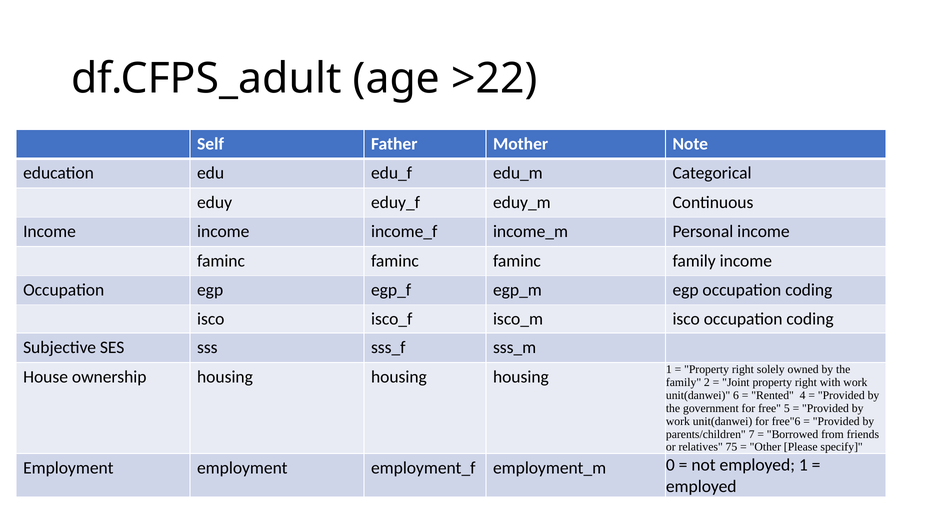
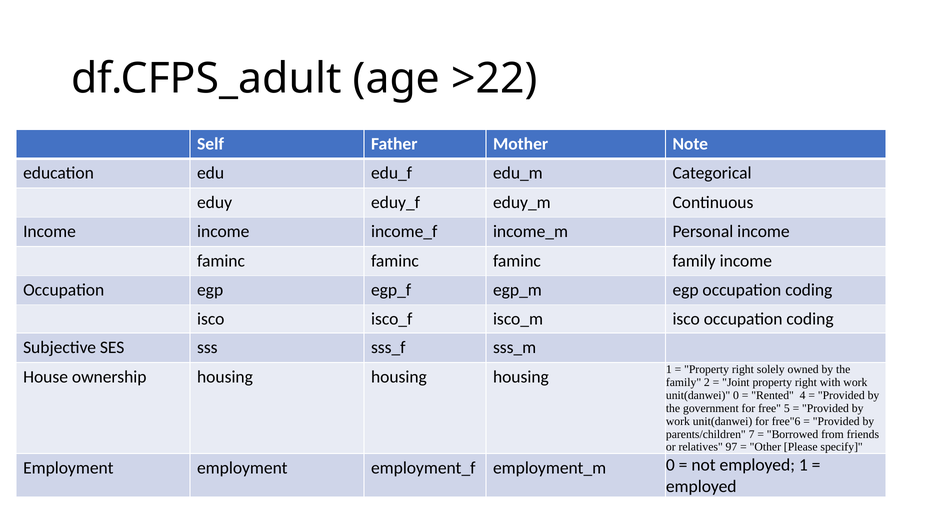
unit(danwei 6: 6 -> 0
75: 75 -> 97
